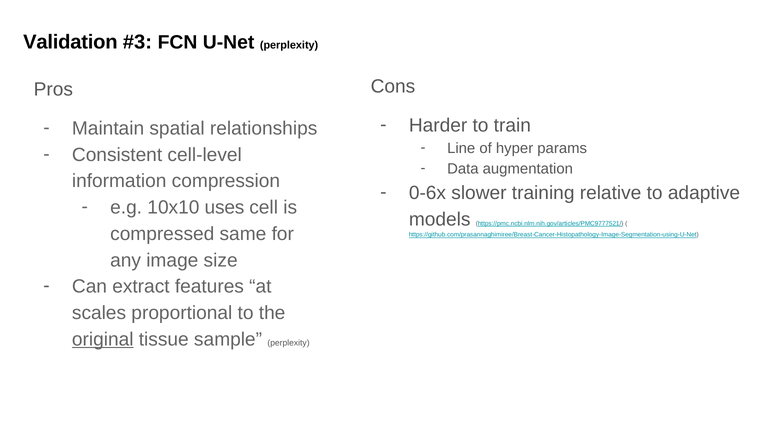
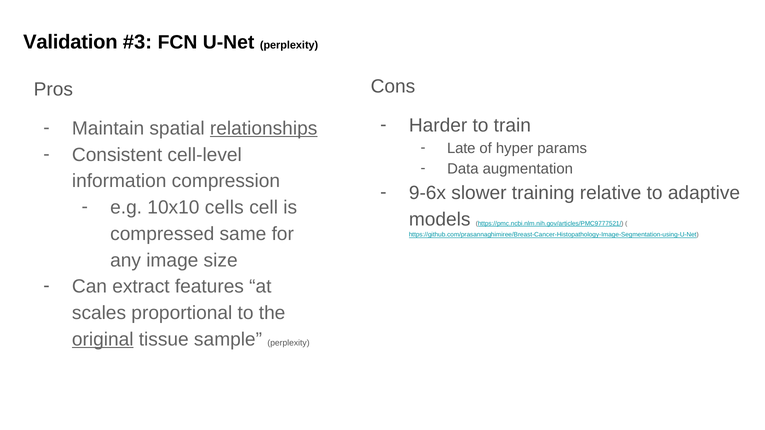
relationships underline: none -> present
Line: Line -> Late
0-6x: 0-6x -> 9-6x
uses: uses -> cells
